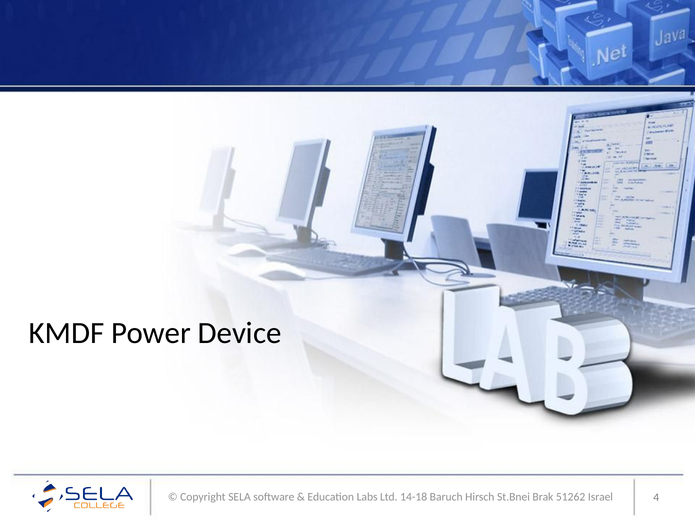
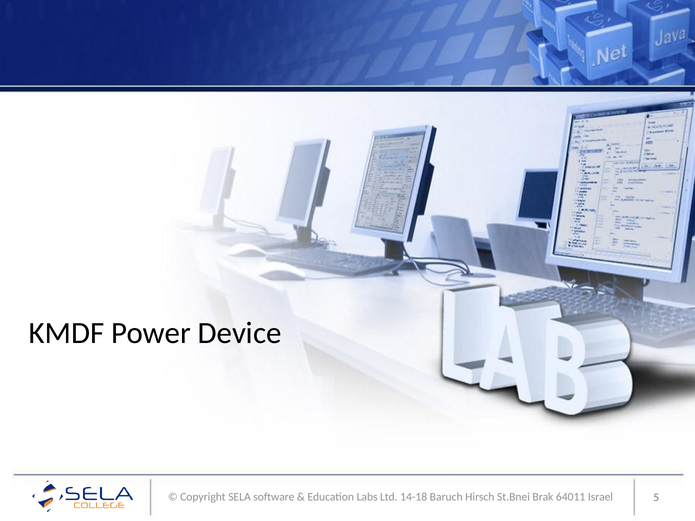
51262: 51262 -> 64011
4: 4 -> 5
